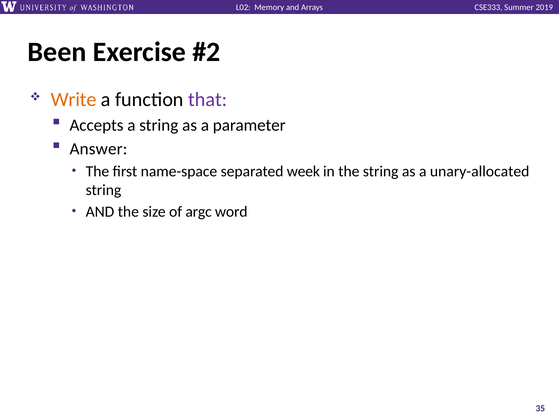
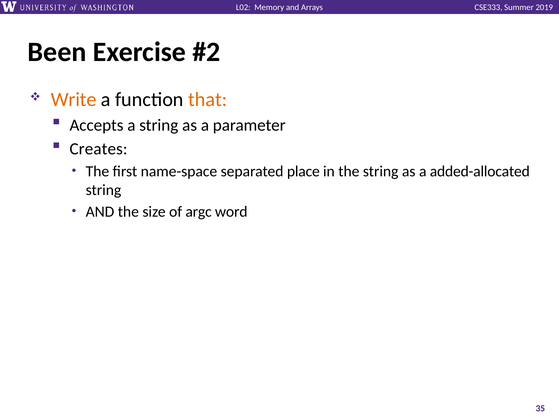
that colour: purple -> orange
Answer: Answer -> Creates
week: week -> place
unary-allocated: unary-allocated -> added-allocated
